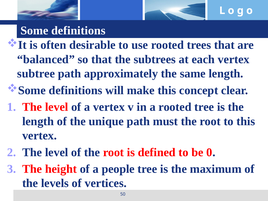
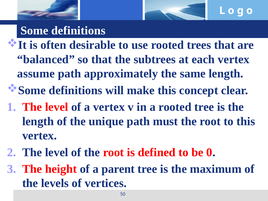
subtree: subtree -> assume
people: people -> parent
